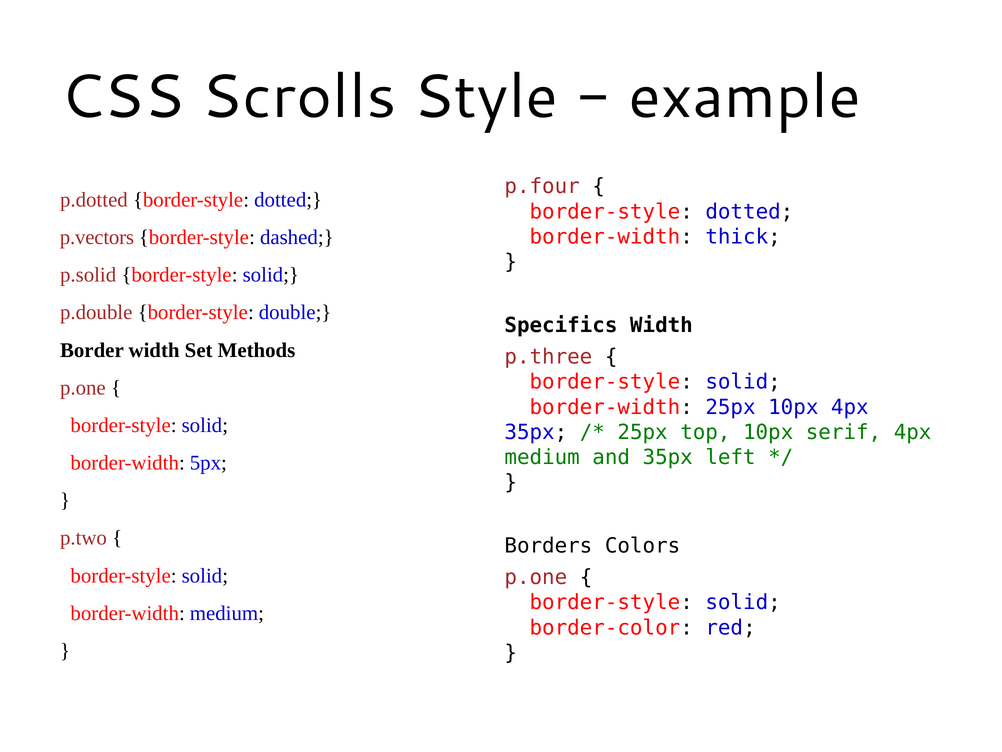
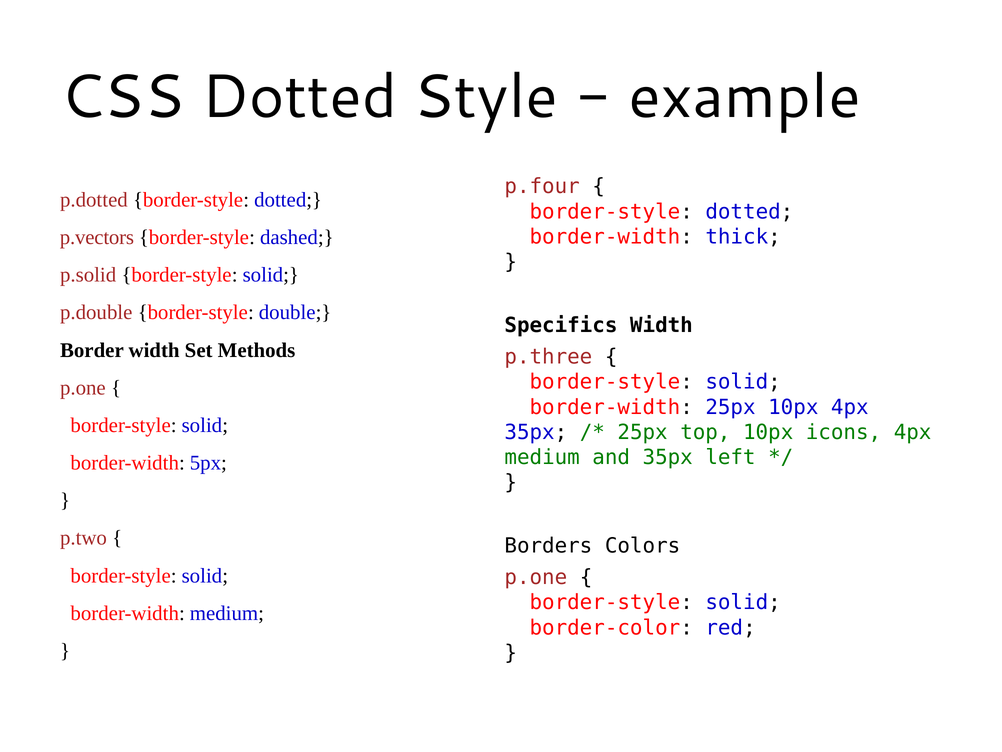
CSS Scrolls: Scrolls -> Dotted
serif: serif -> icons
